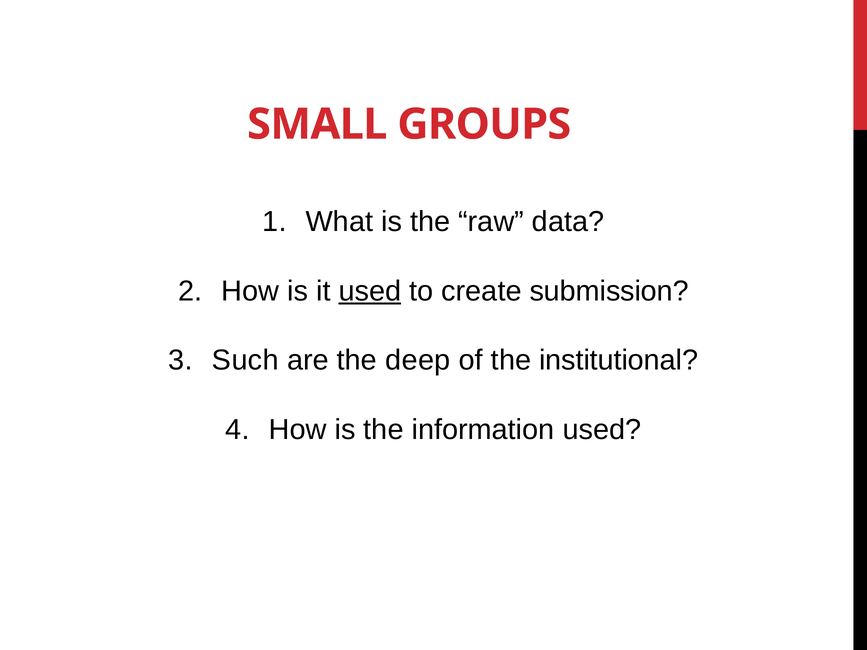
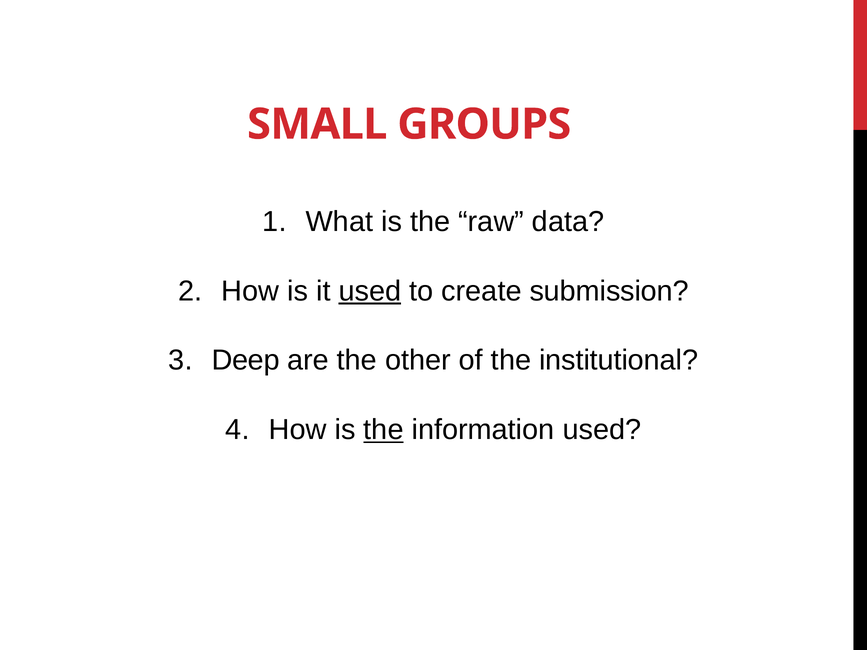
Such: Such -> Deep
deep: deep -> other
the at (384, 430) underline: none -> present
